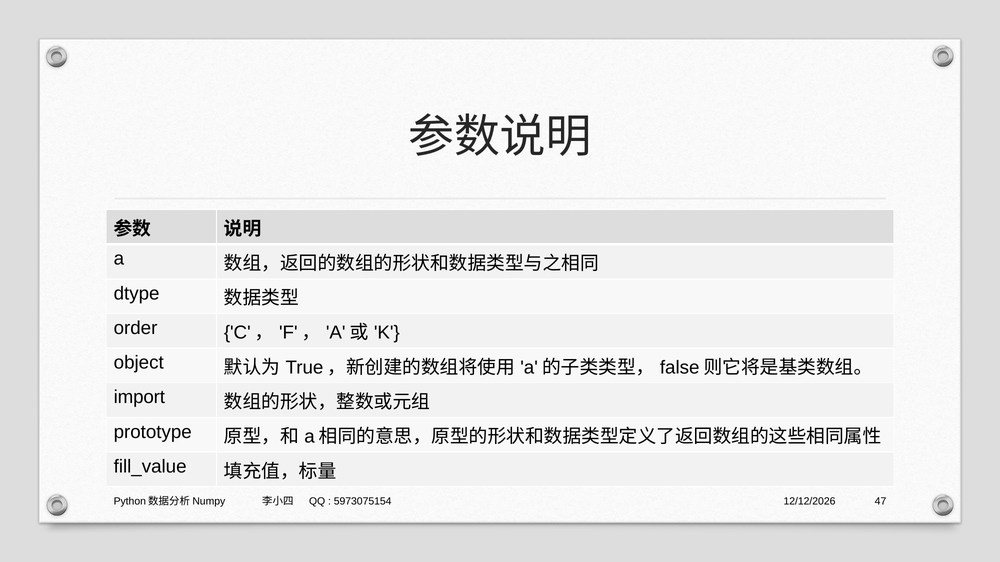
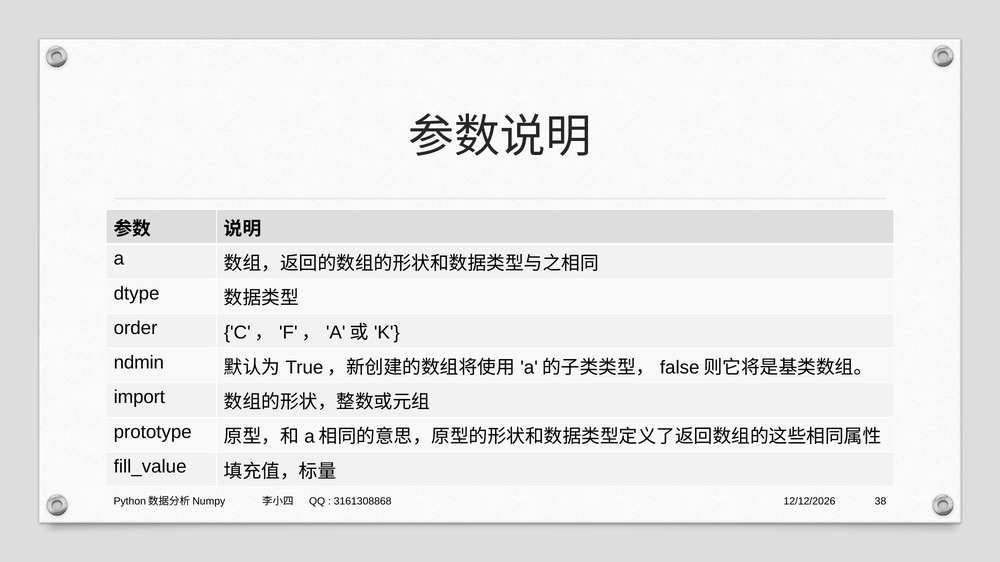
object: object -> ndmin
5973075154: 5973075154 -> 3161308868
47: 47 -> 38
